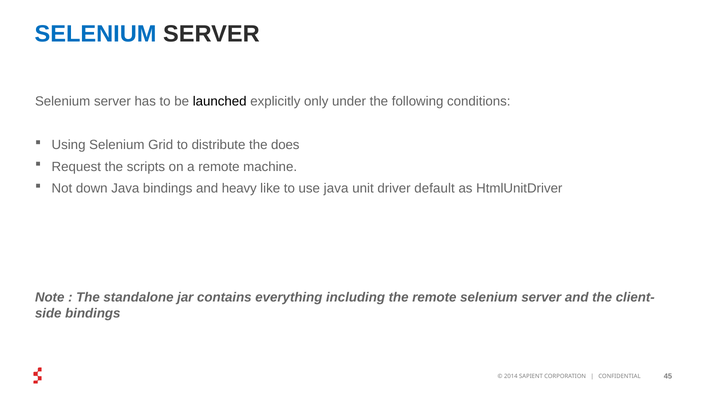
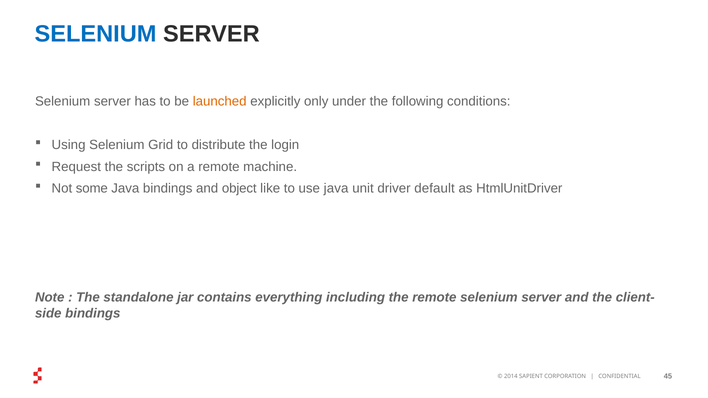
launched colour: black -> orange
does: does -> login
down: down -> some
heavy: heavy -> object
